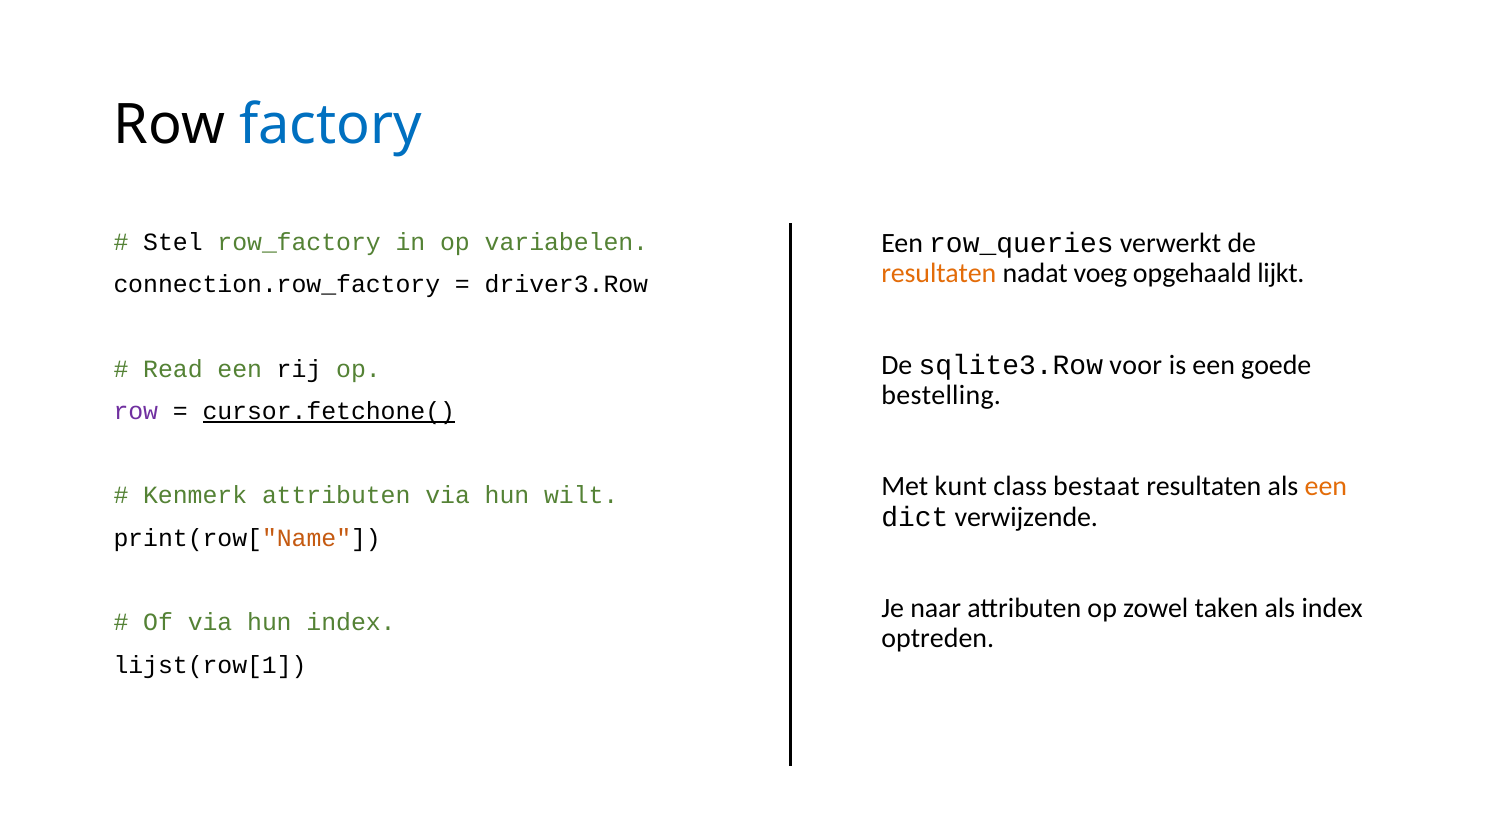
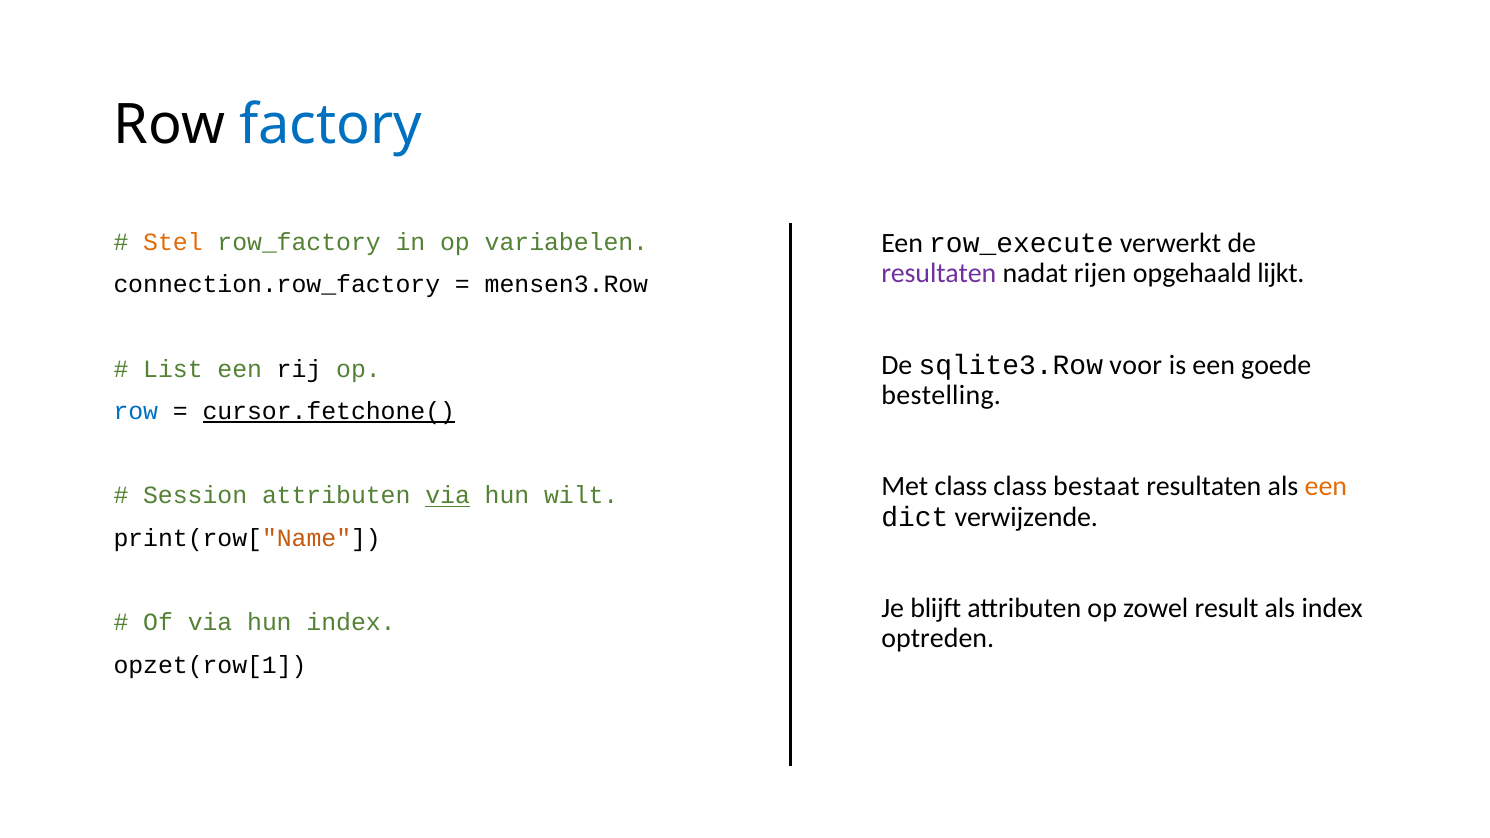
row_queries: row_queries -> row_execute
Stel colour: black -> orange
resultaten at (939, 274) colour: orange -> purple
voeg: voeg -> rijen
driver3.Row: driver3.Row -> mensen3.Row
Read: Read -> List
row at (136, 411) colour: purple -> blue
Met kunt: kunt -> class
Kenmerk: Kenmerk -> Session
via at (448, 496) underline: none -> present
naar: naar -> blijft
taken: taken -> result
lijst(row[1: lijst(row[1 -> opzet(row[1
